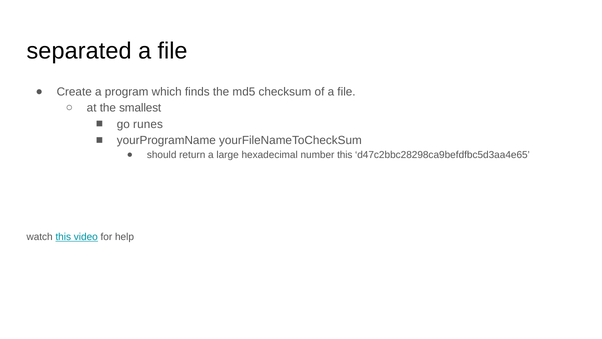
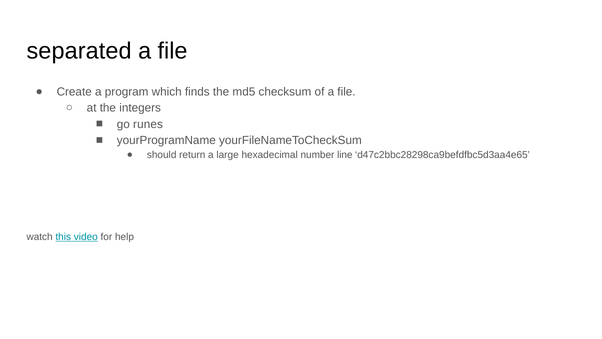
smallest: smallest -> integers
number this: this -> line
